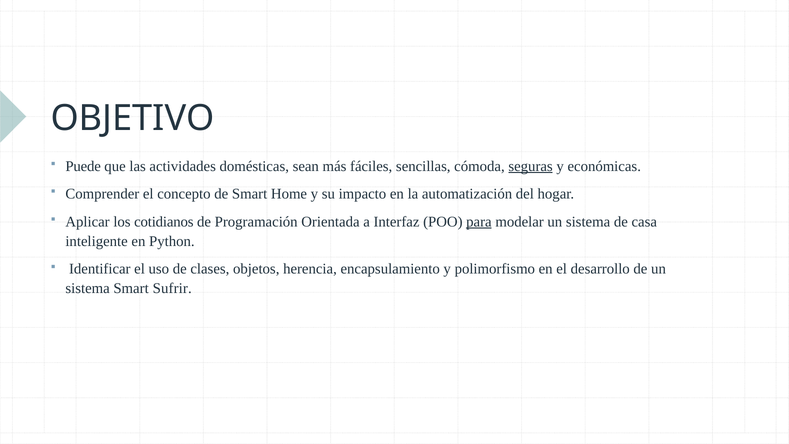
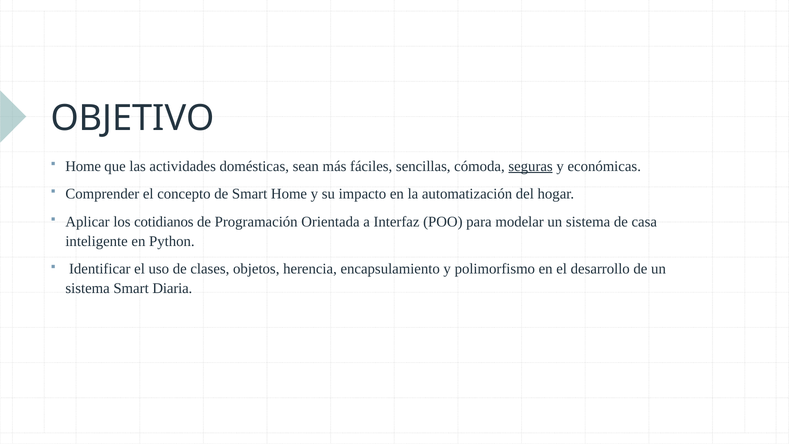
Puede at (83, 166): Puede -> Home
para underline: present -> none
Sufrir: Sufrir -> Diaria
